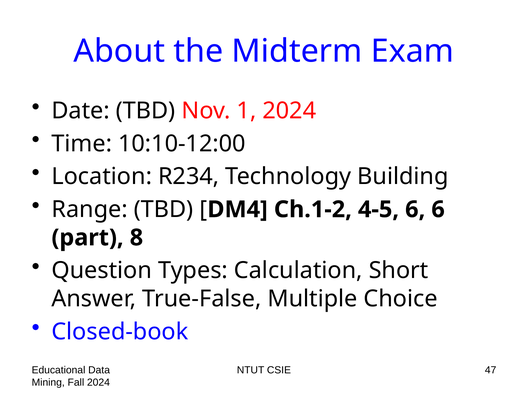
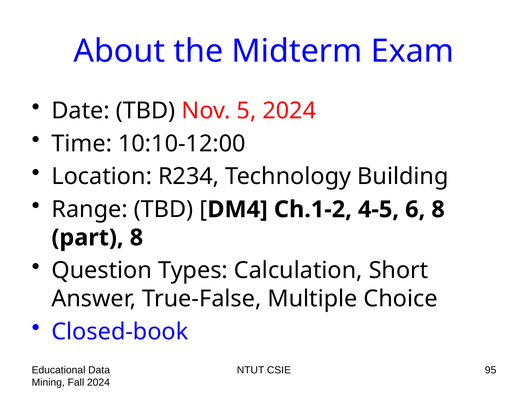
1: 1 -> 5
6 6: 6 -> 8
47: 47 -> 95
